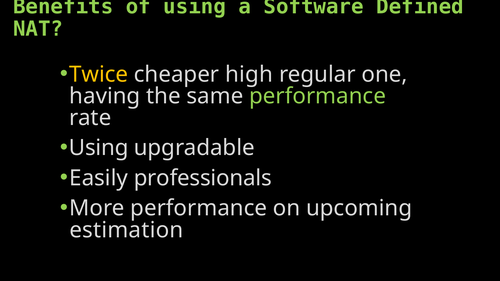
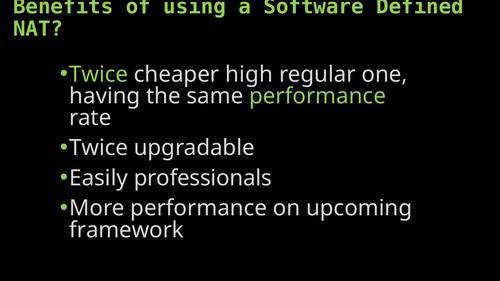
Twice at (99, 74) colour: yellow -> light green
Using at (99, 148): Using -> Twice
estimation: estimation -> framework
